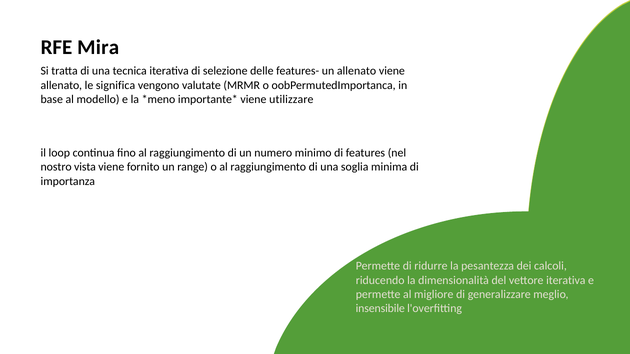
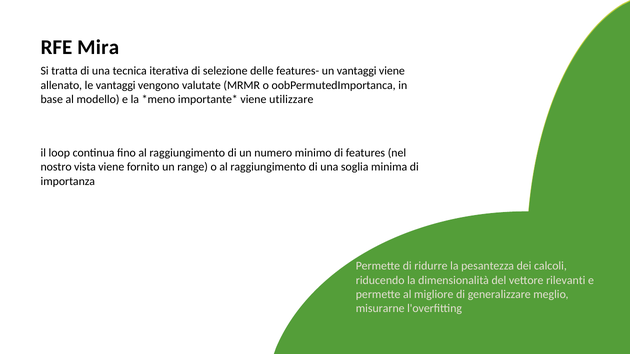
un allenato: allenato -> vantaggi
le significa: significa -> vantaggi
vettore iterativa: iterativa -> rilevanti
insensibile: insensibile -> misurarne
